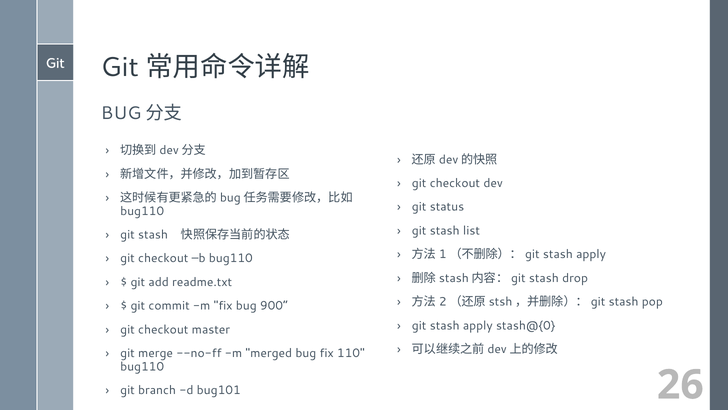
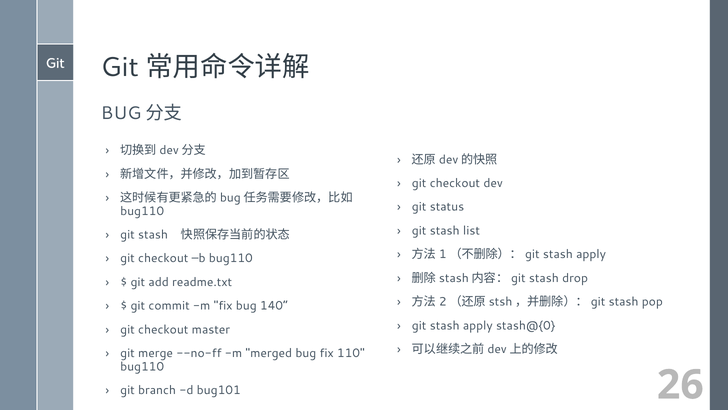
900“: 900“ -> 140“
